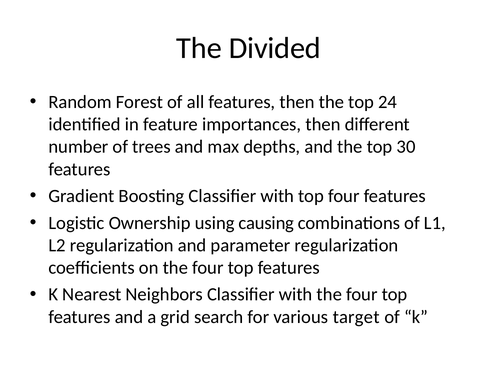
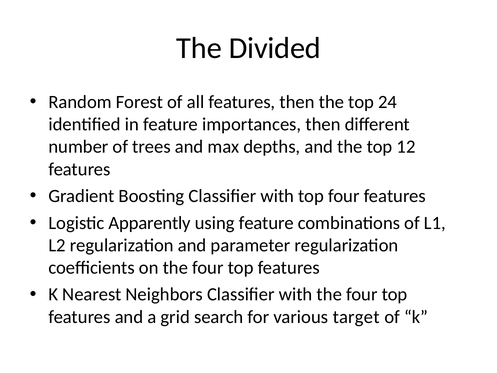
30: 30 -> 12
Ownership: Ownership -> Apparently
using causing: causing -> feature
